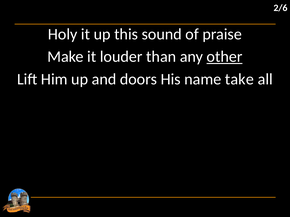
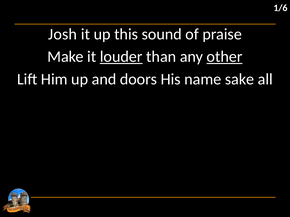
2/6: 2/6 -> 1/6
Holy: Holy -> Josh
louder underline: none -> present
take: take -> sake
